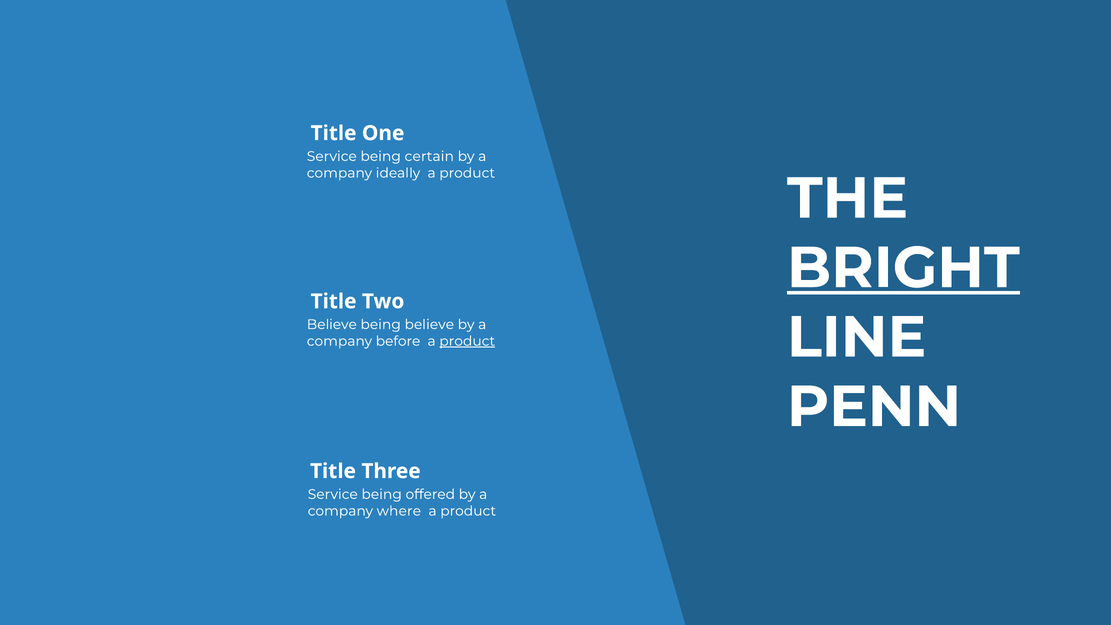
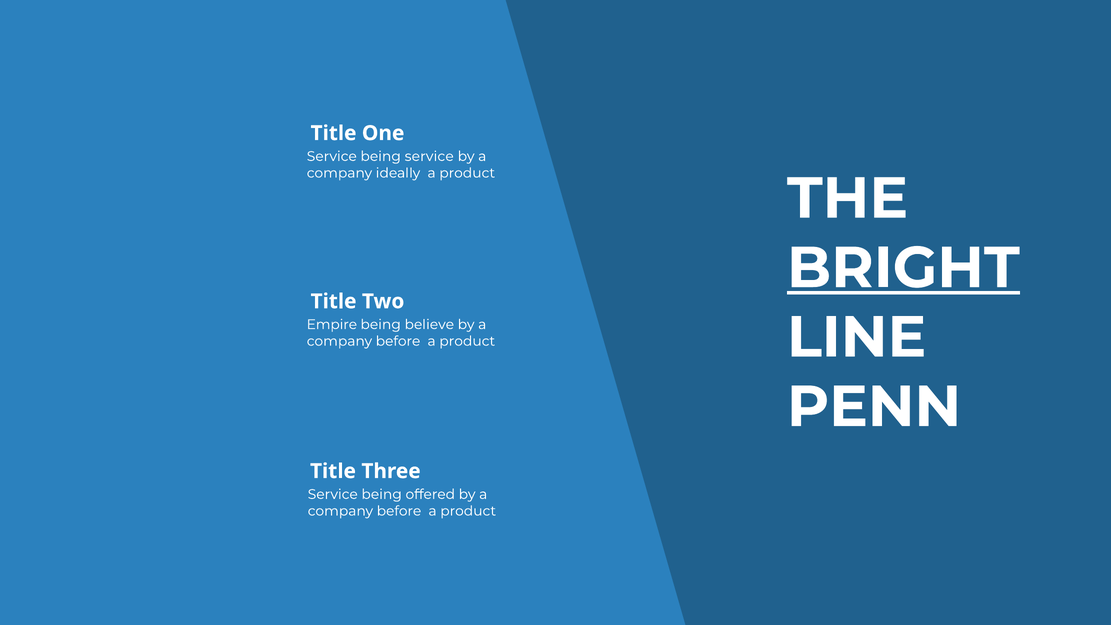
being certain: certain -> service
Believe at (332, 325): Believe -> Empire
product at (467, 341) underline: present -> none
where at (399, 511): where -> before
